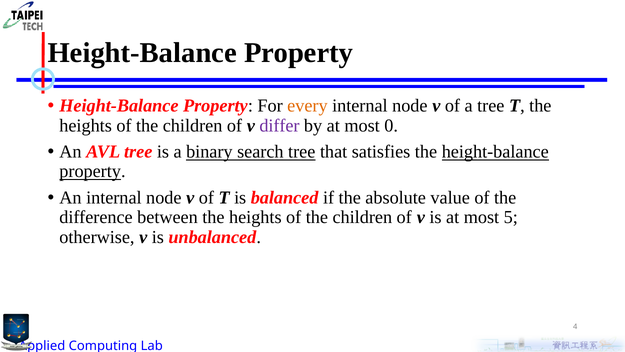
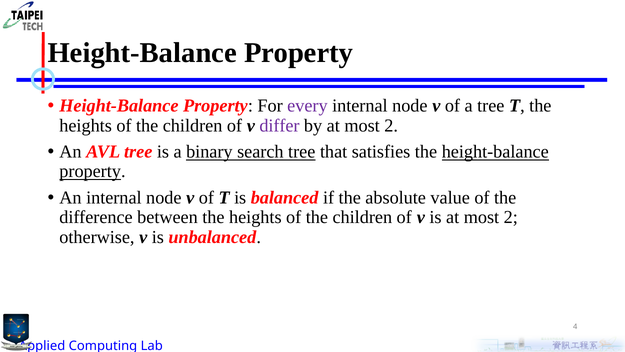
every colour: orange -> purple
by at most 0: 0 -> 2
is at most 5: 5 -> 2
